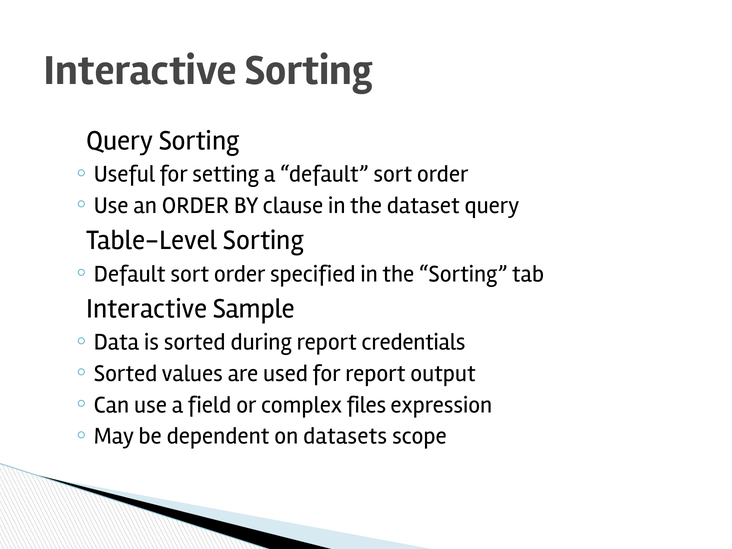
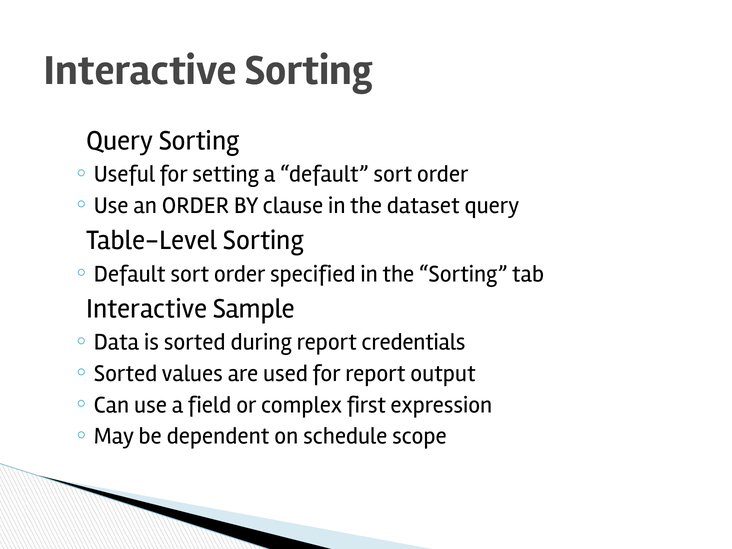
files: files -> first
datasets: datasets -> schedule
